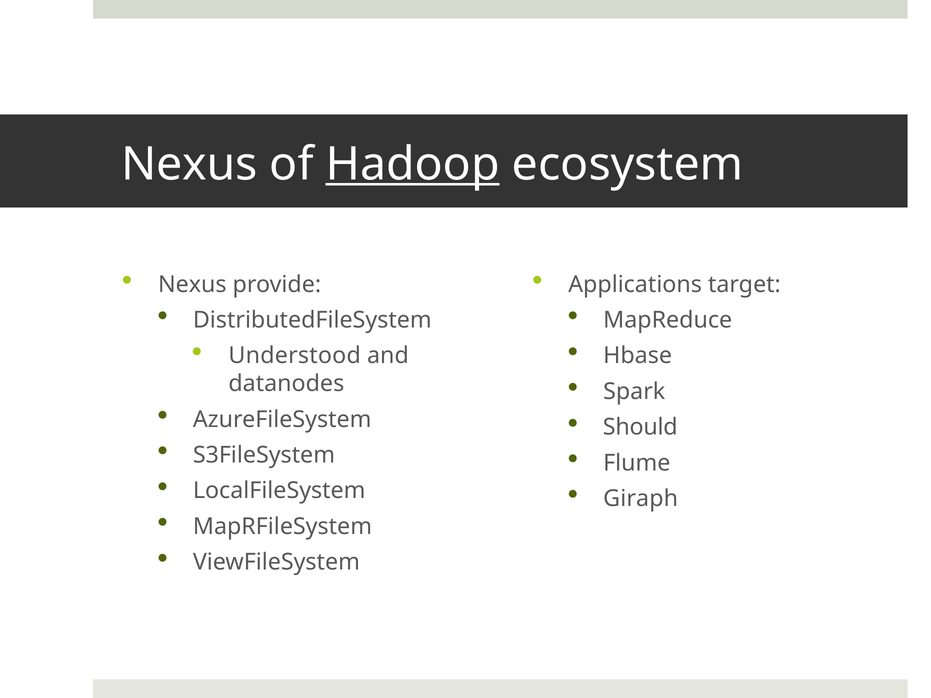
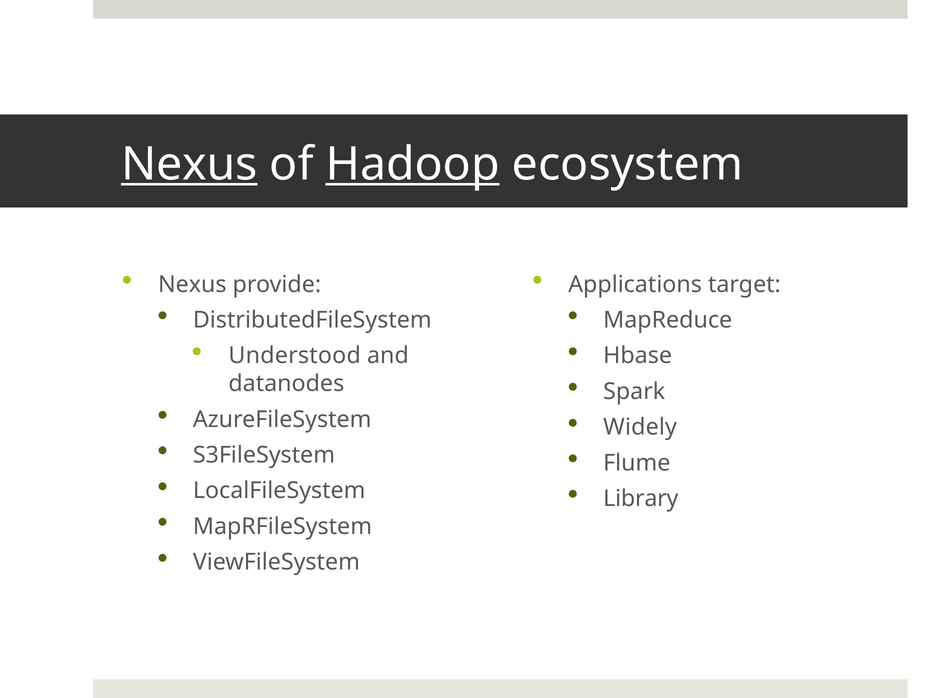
Nexus at (189, 164) underline: none -> present
Should: Should -> Widely
Giraph: Giraph -> Library
